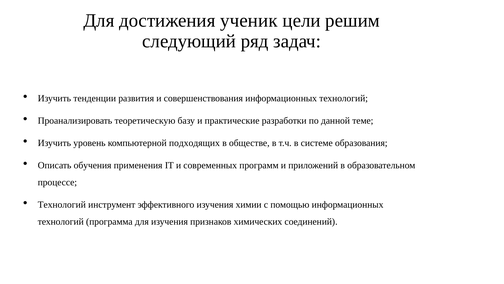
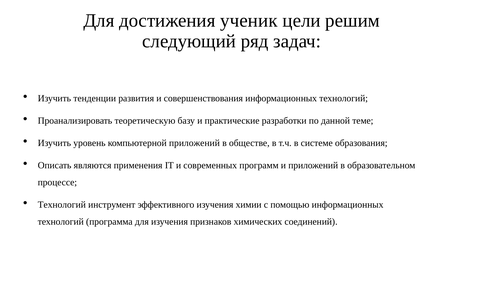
компьютерной подходящих: подходящих -> приложений
обучения: обучения -> являются
